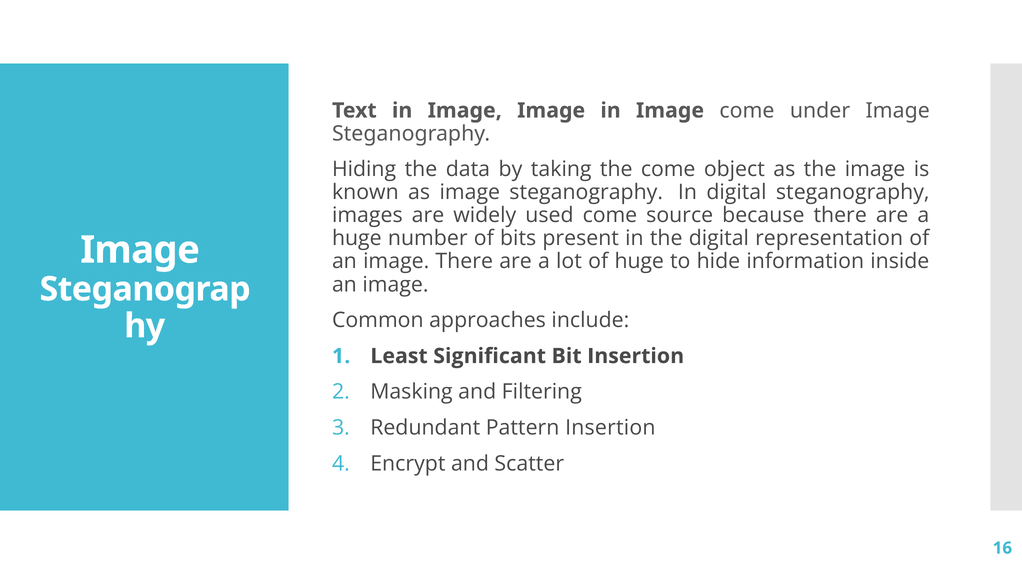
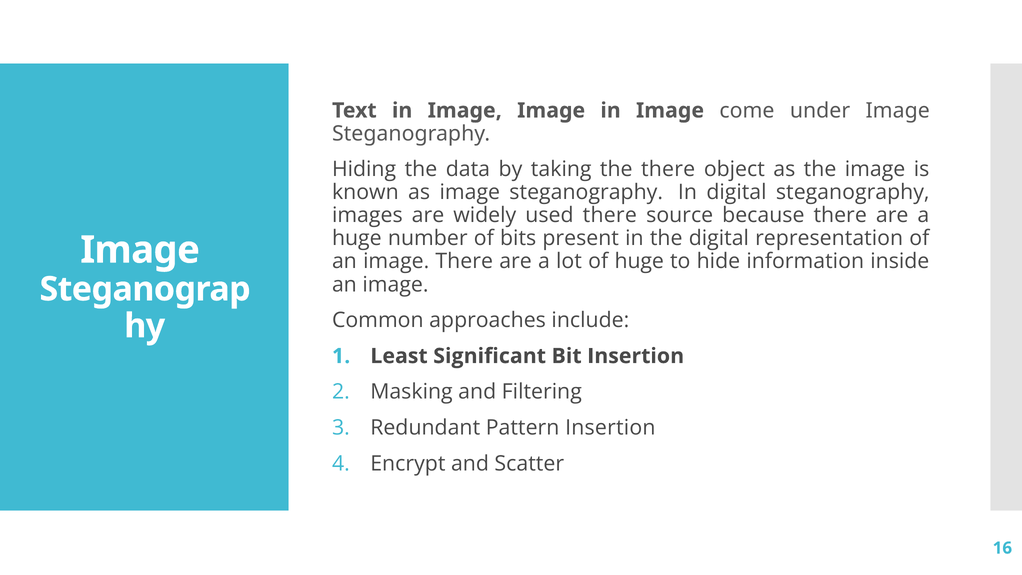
the come: come -> there
used come: come -> there
